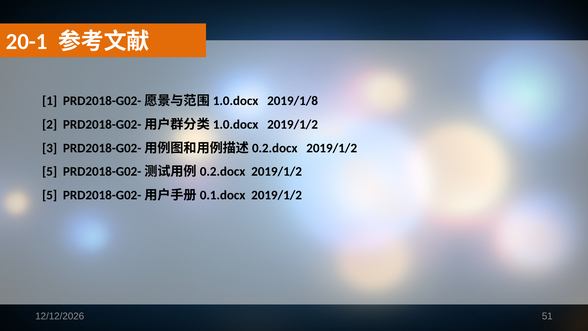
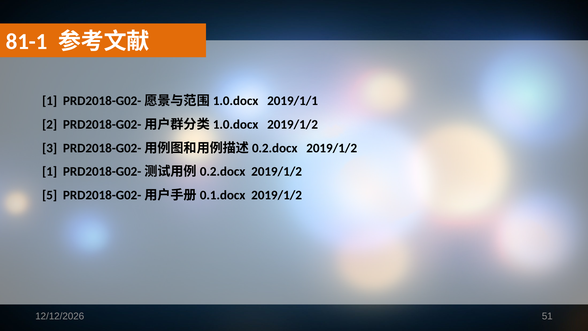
20-1: 20-1 -> 81-1
2019/1/8: 2019/1/8 -> 2019/1/1
5 at (50, 171): 5 -> 1
